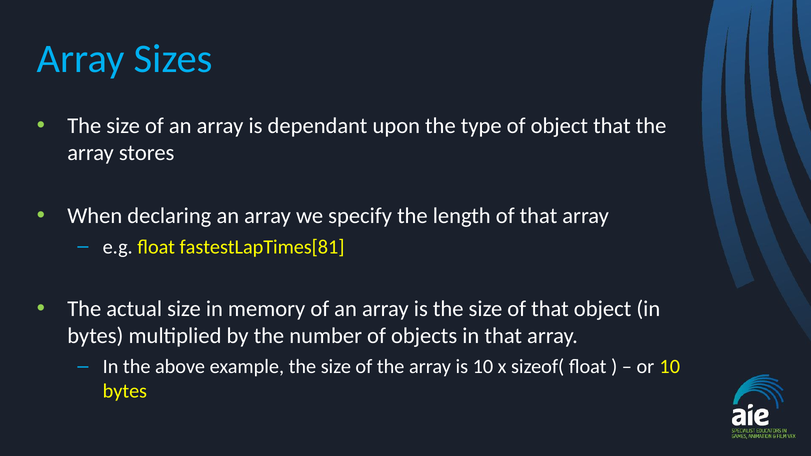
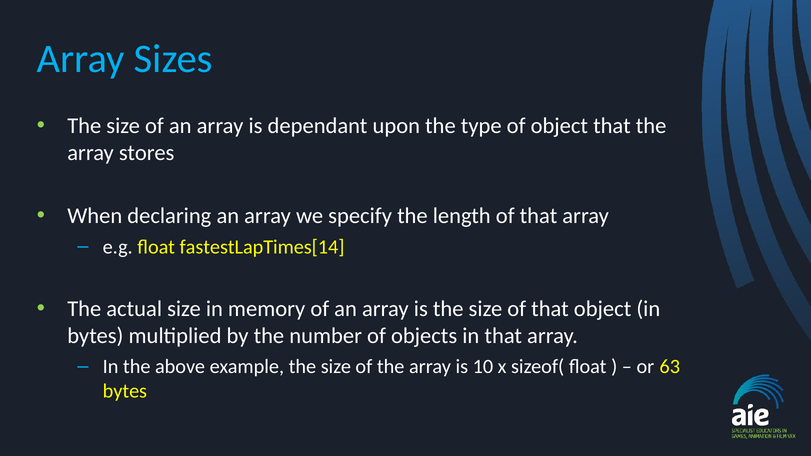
fastestLapTimes[81: fastestLapTimes[81 -> fastestLapTimes[14
or 10: 10 -> 63
